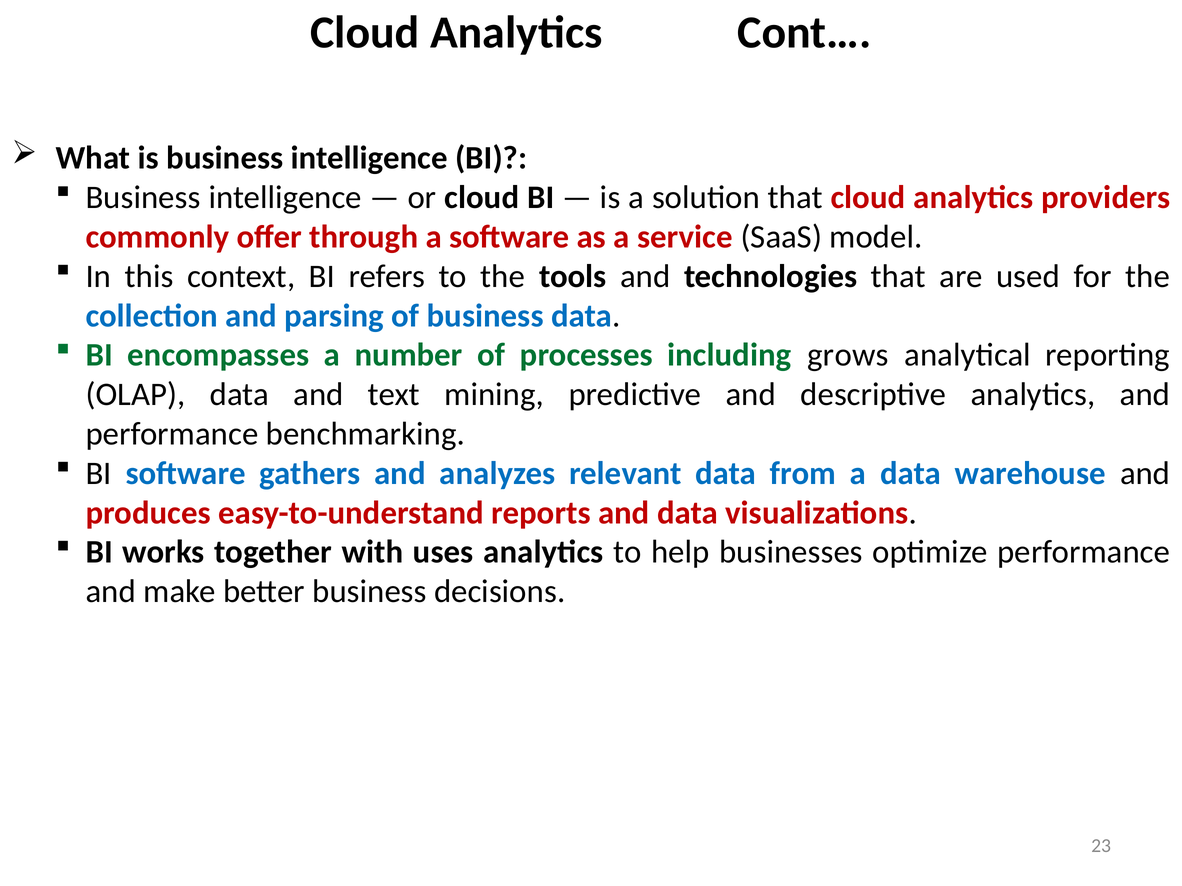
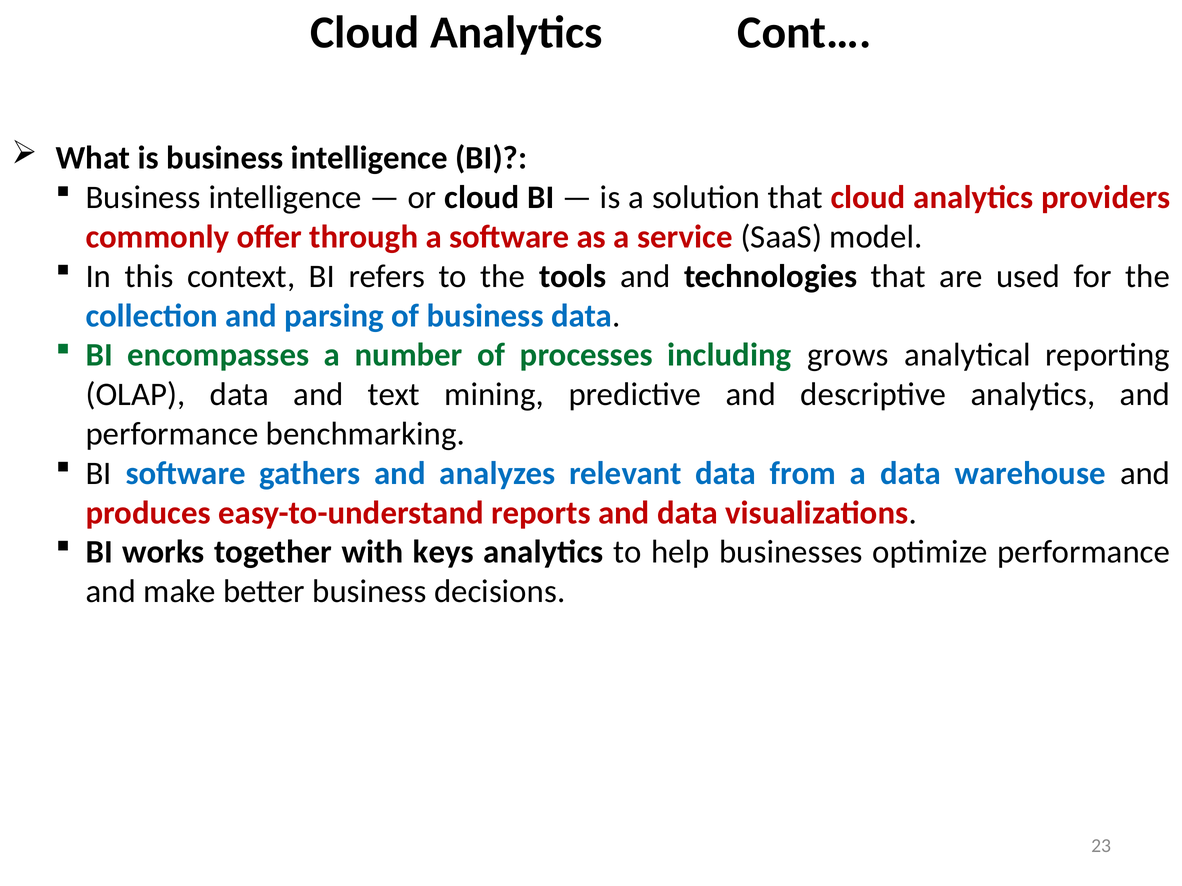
uses: uses -> keys
